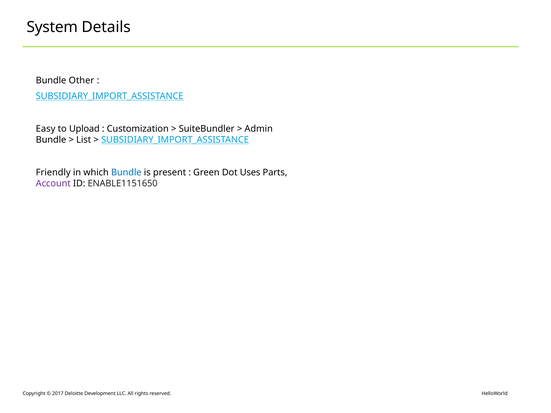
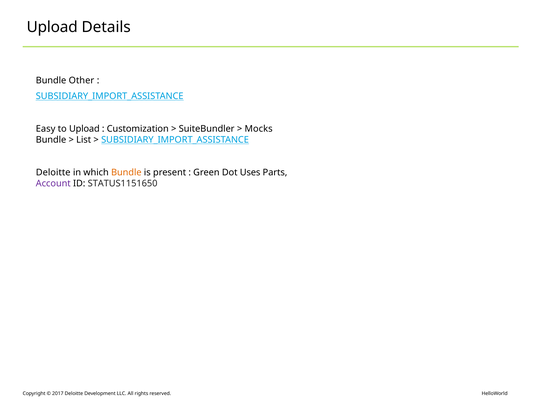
System at (52, 27): System -> Upload
Admin: Admin -> Mocks
Friendly at (53, 173): Friendly -> Deloitte
Bundle at (126, 173) colour: blue -> orange
ENABLE1151650: ENABLE1151650 -> STATUS1151650
